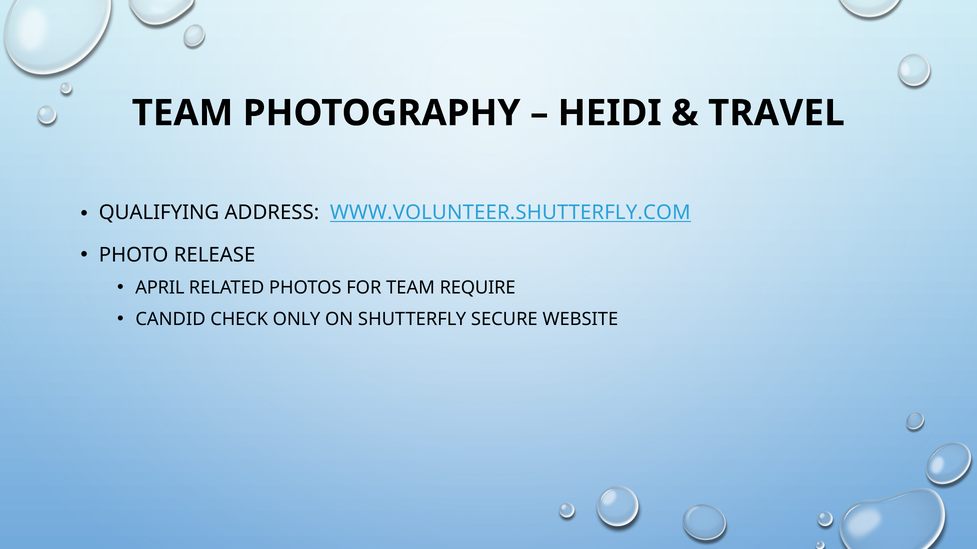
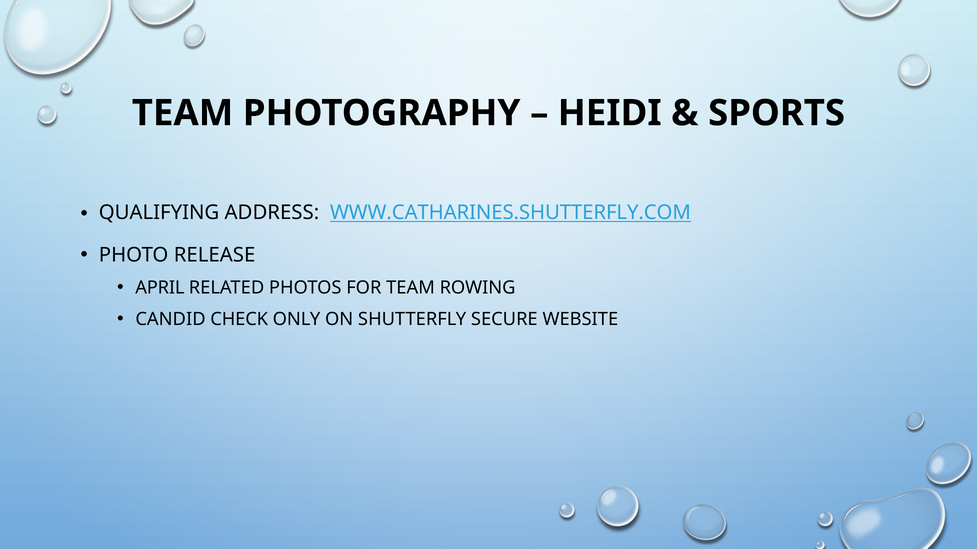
TRAVEL: TRAVEL -> SPORTS
WWW.VOLUNTEER.SHUTTERFLY.COM: WWW.VOLUNTEER.SHUTTERFLY.COM -> WWW.CATHARINES.SHUTTERFLY.COM
REQUIRE: REQUIRE -> ROWING
